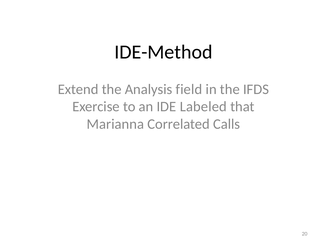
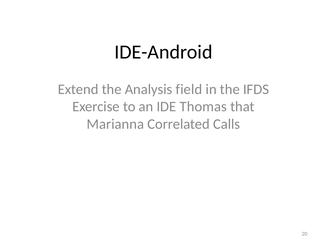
IDE-Method: IDE-Method -> IDE-Android
Labeled: Labeled -> Thomas
